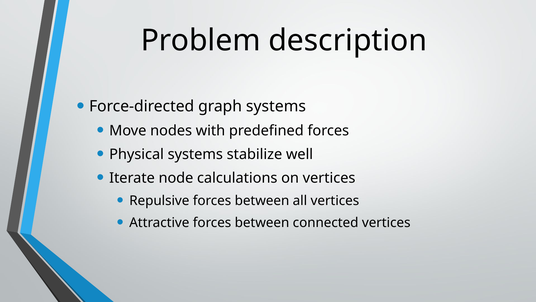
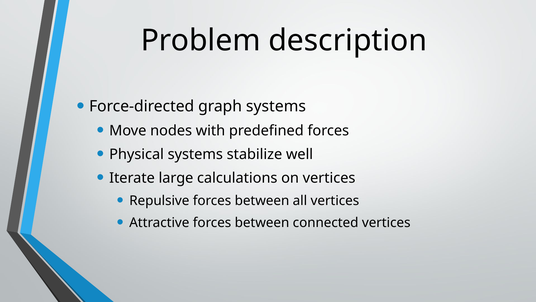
node: node -> large
